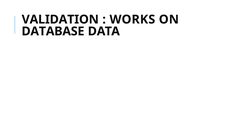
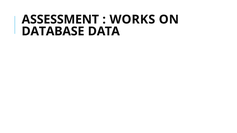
VALIDATION: VALIDATION -> ASSESSMENT
